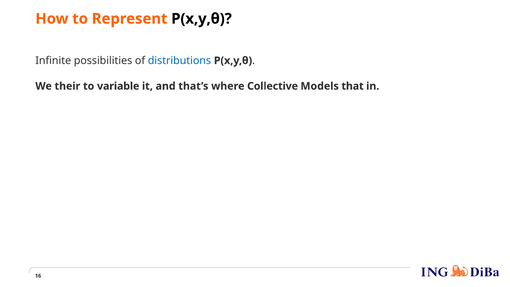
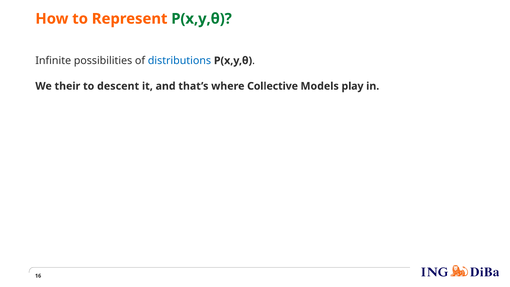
P(x,y,θ at (202, 19) colour: black -> green
variable: variable -> descent
that: that -> play
